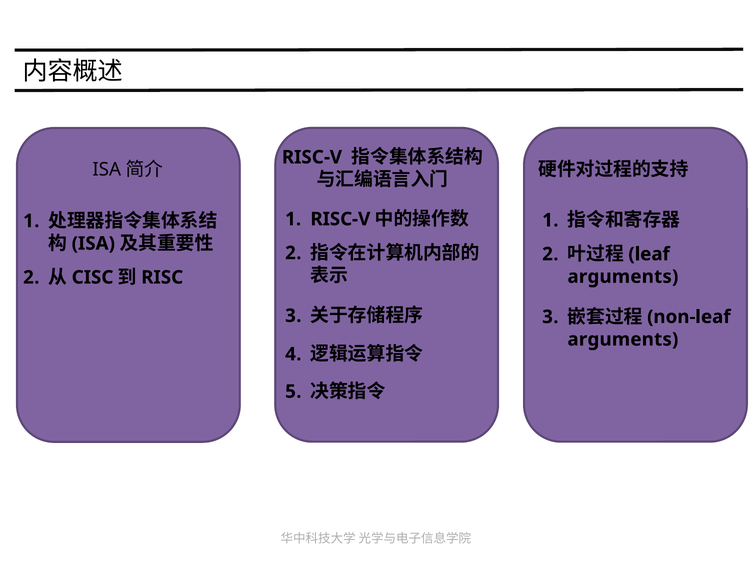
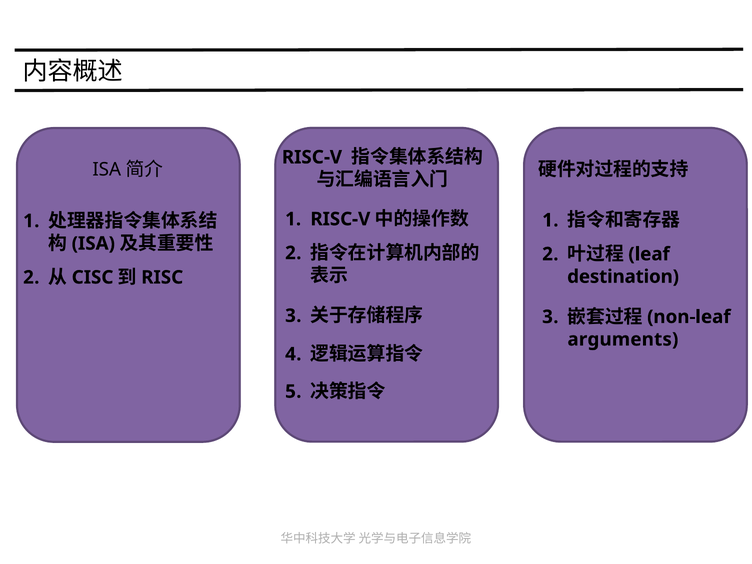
arguments at (623, 277): arguments -> destination
